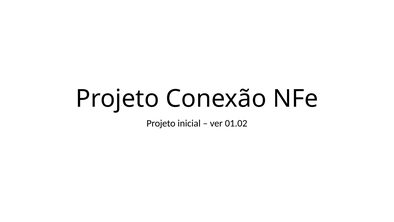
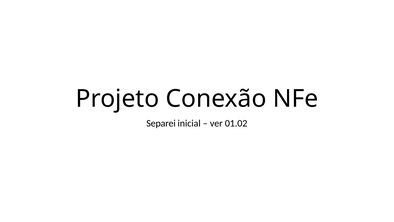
Projeto at (161, 123): Projeto -> Separei
